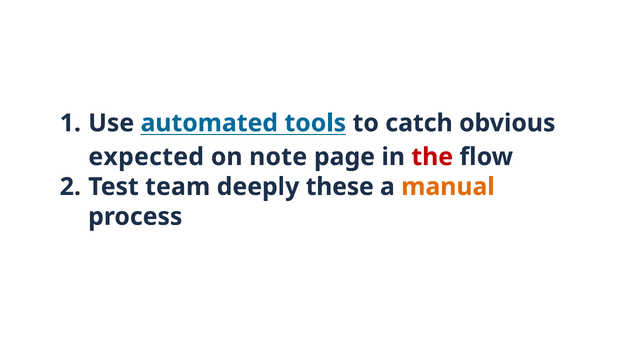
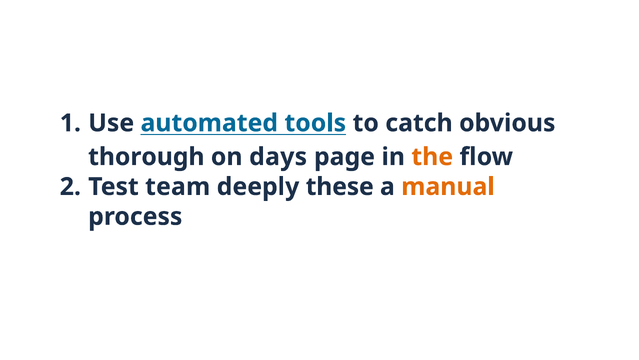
expected: expected -> thorough
note: note -> days
the colour: red -> orange
